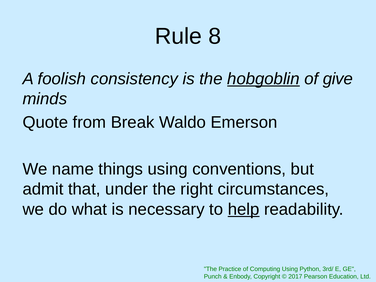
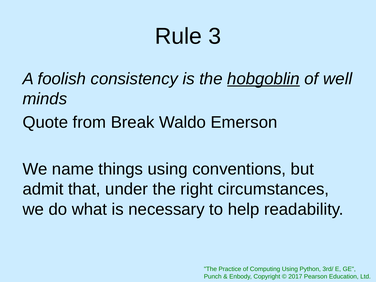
8: 8 -> 3
give: give -> well
help underline: present -> none
